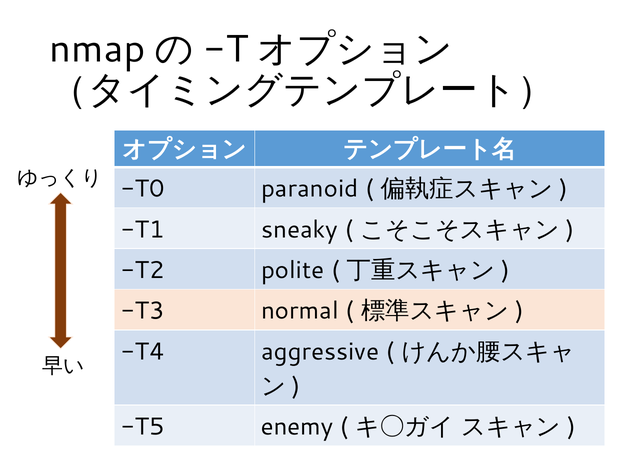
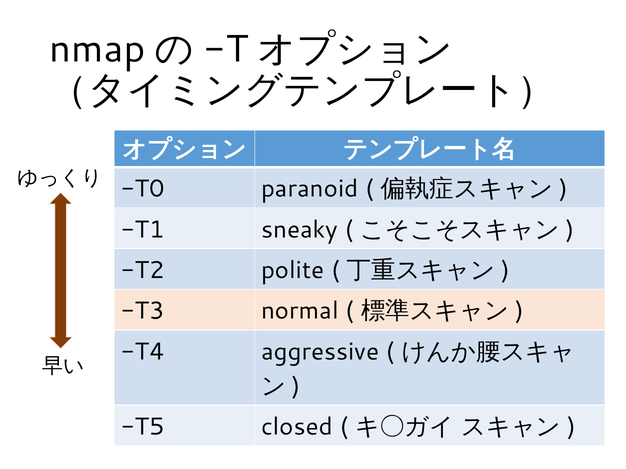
enemy: enemy -> closed
